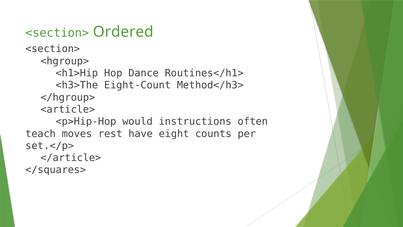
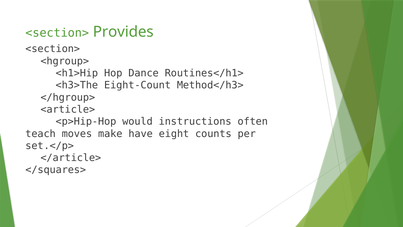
Ordered: Ordered -> Provides
rest: rest -> make
